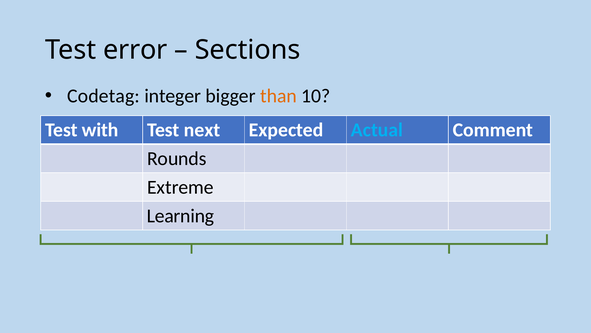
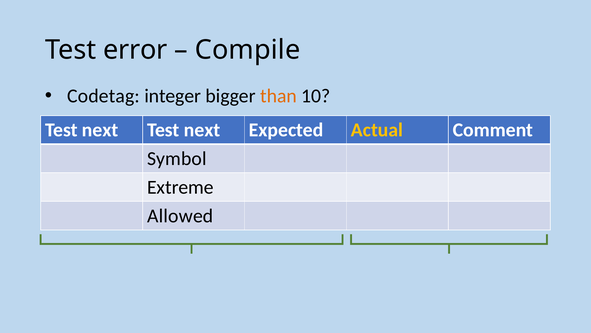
Sections: Sections -> Compile
with at (100, 130): with -> next
Actual colour: light blue -> yellow
Rounds: Rounds -> Symbol
Learning: Learning -> Allowed
